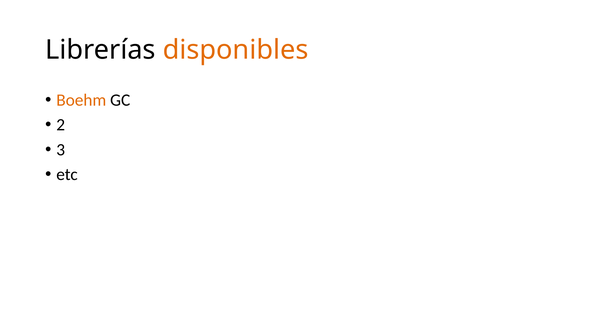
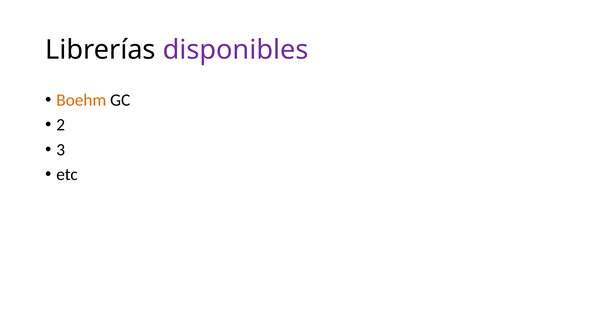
disponibles colour: orange -> purple
